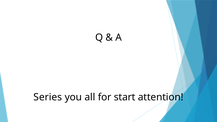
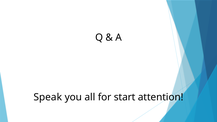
Series: Series -> Speak
